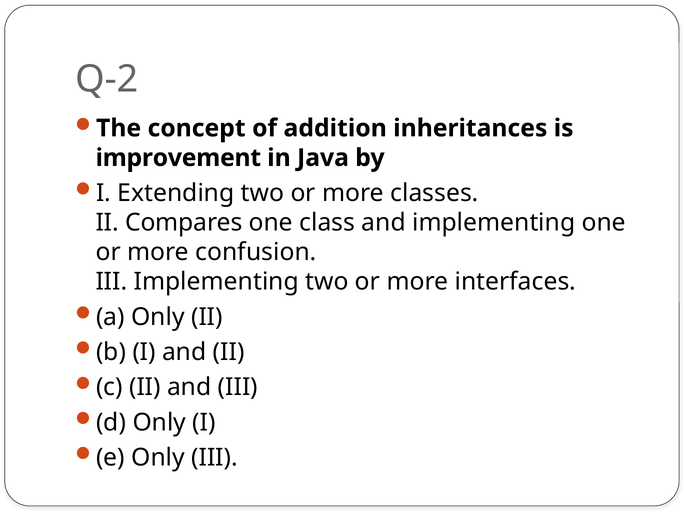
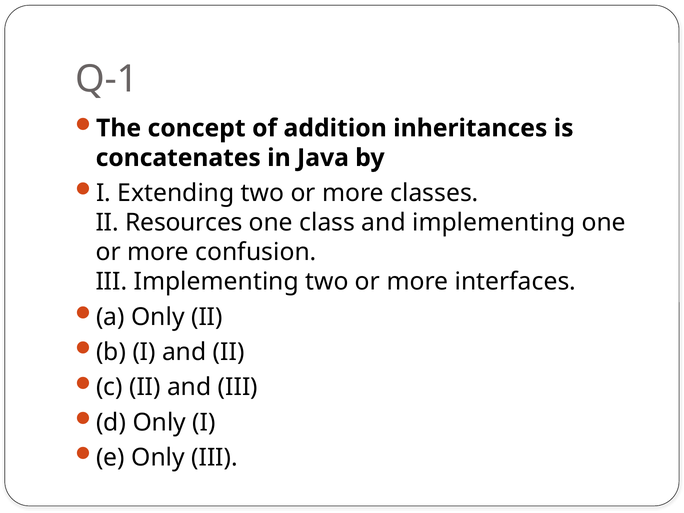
Q-2: Q-2 -> Q-1
improvement: improvement -> concatenates
Compares: Compares -> Resources
